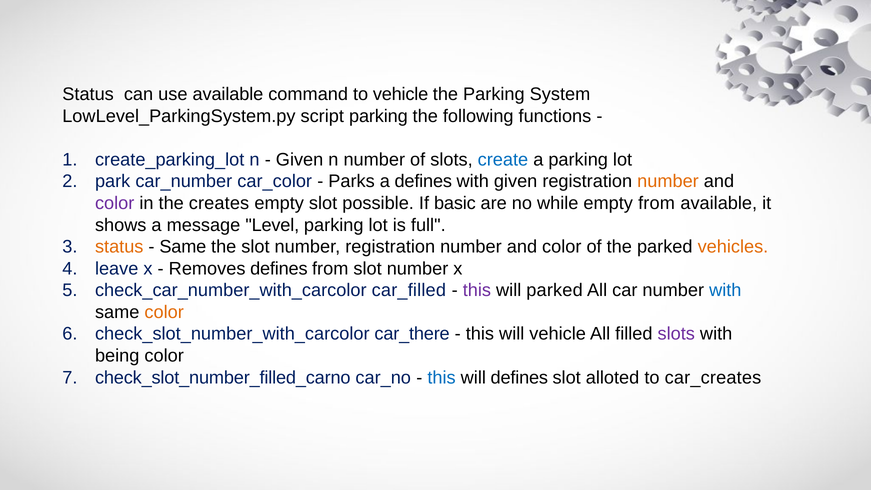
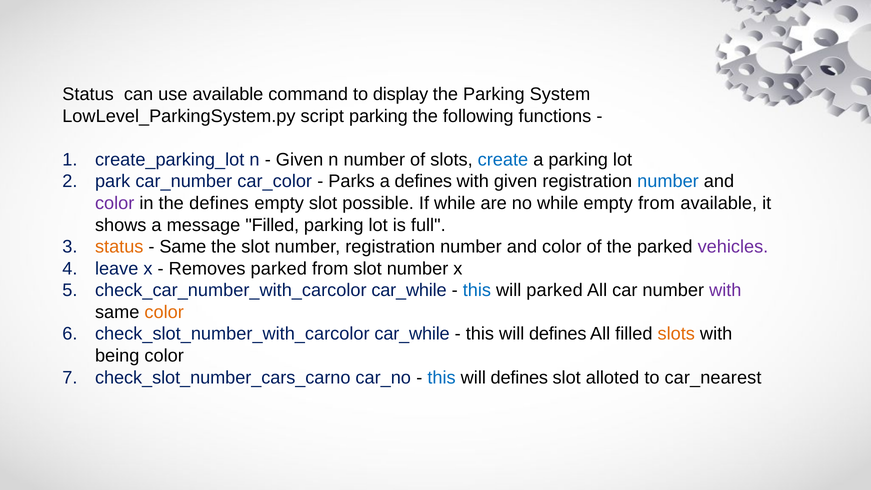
to vehicle: vehicle -> display
number at (668, 181) colour: orange -> blue
the creates: creates -> defines
If basic: basic -> while
message Level: Level -> Filled
vehicles colour: orange -> purple
Removes defines: defines -> parked
check_car_number_with_carcolor car_filled: car_filled -> car_while
this at (477, 290) colour: purple -> blue
with at (725, 290) colour: blue -> purple
check_slot_number_with_carcolor car_there: car_there -> car_while
vehicle at (558, 334): vehicle -> defines
slots at (676, 334) colour: purple -> orange
check_slot_number_filled_carno: check_slot_number_filled_carno -> check_slot_number_cars_carno
car_creates: car_creates -> car_nearest
